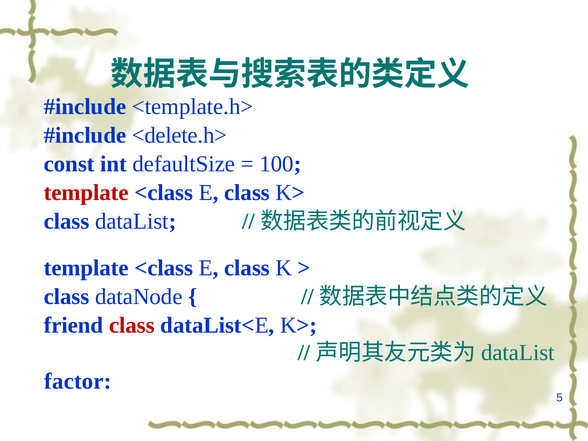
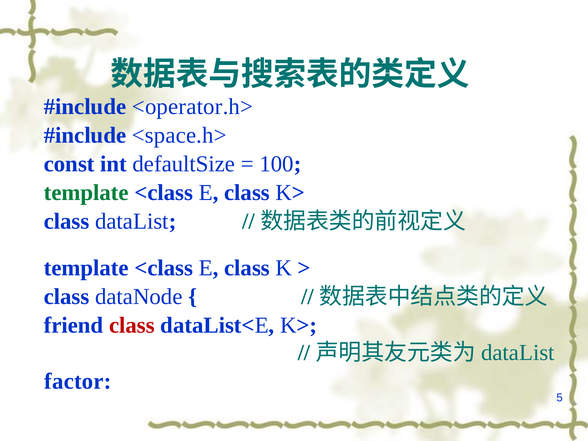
<template.h>: <template.h> -> <operator.h>
<delete.h>: <delete.h> -> <space.h>
template at (86, 193) colour: red -> green
